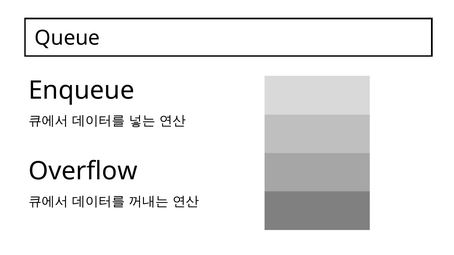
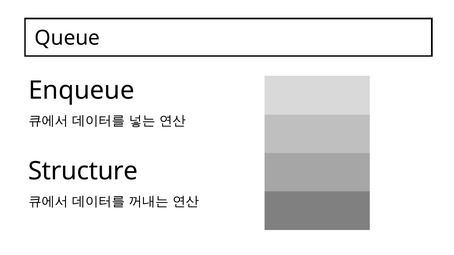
Overflow: Overflow -> Structure
